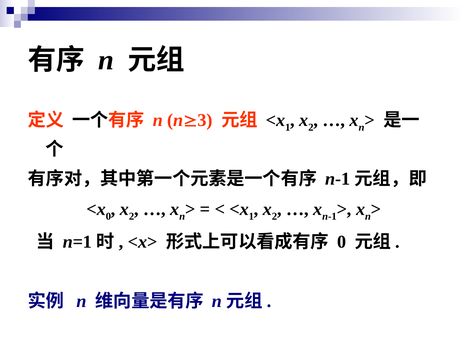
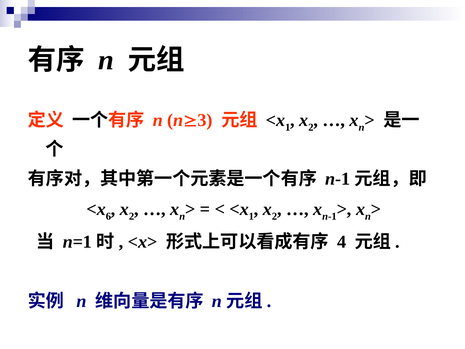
0 at (108, 216): 0 -> 6
0 at (342, 242): 0 -> 4
